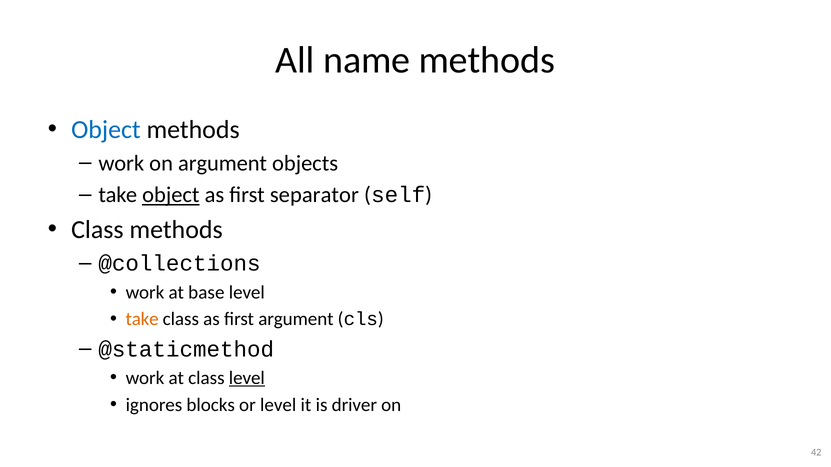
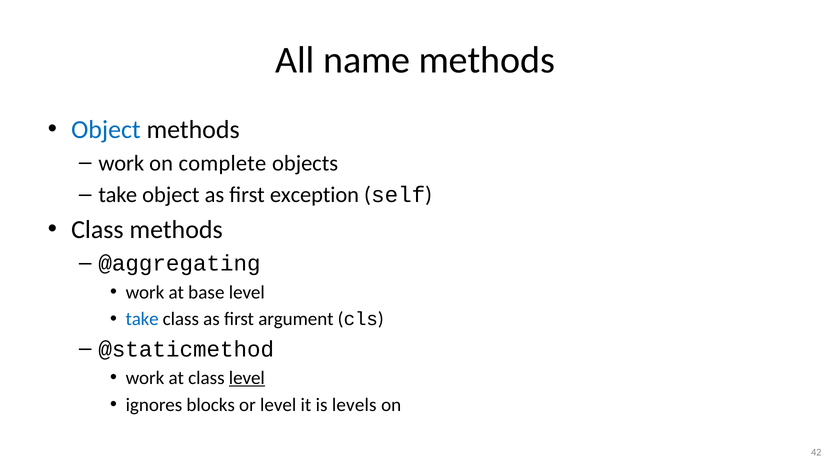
on argument: argument -> complete
object at (171, 195) underline: present -> none
separator: separator -> exception
@collections: @collections -> @aggregating
take at (142, 319) colour: orange -> blue
driver: driver -> levels
